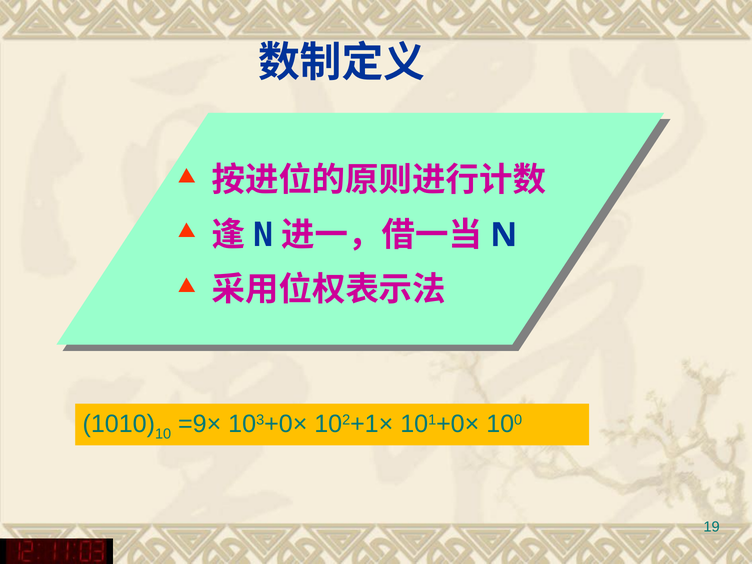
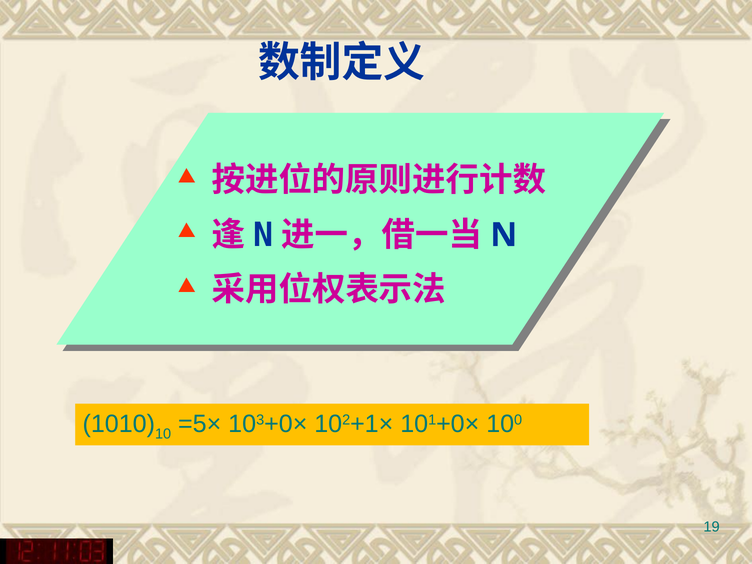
=9×: =9× -> =5×
